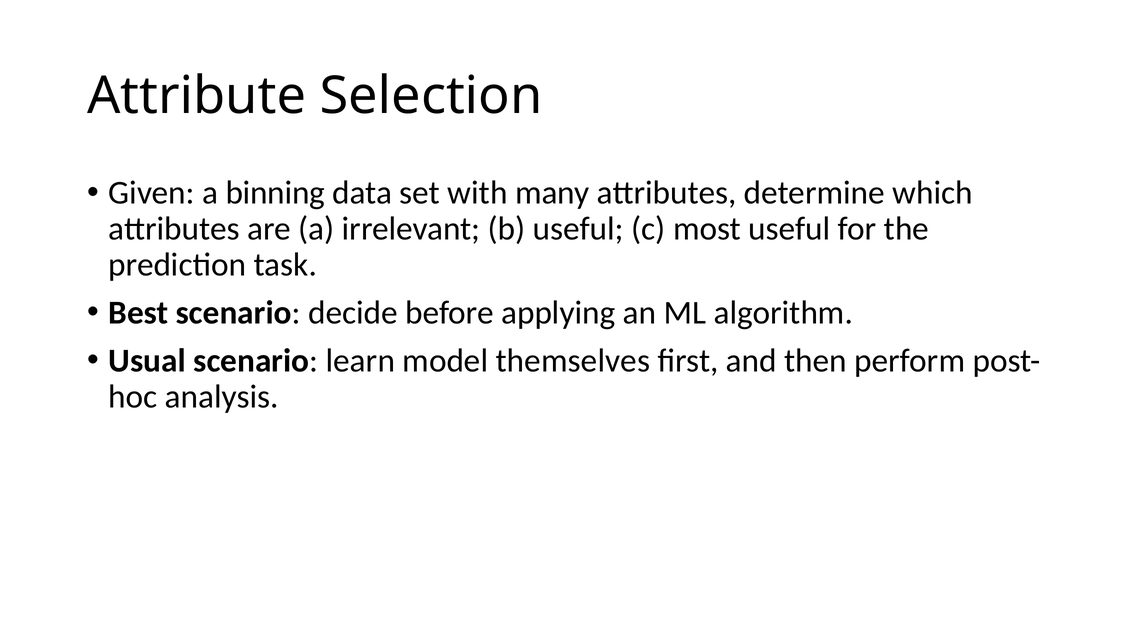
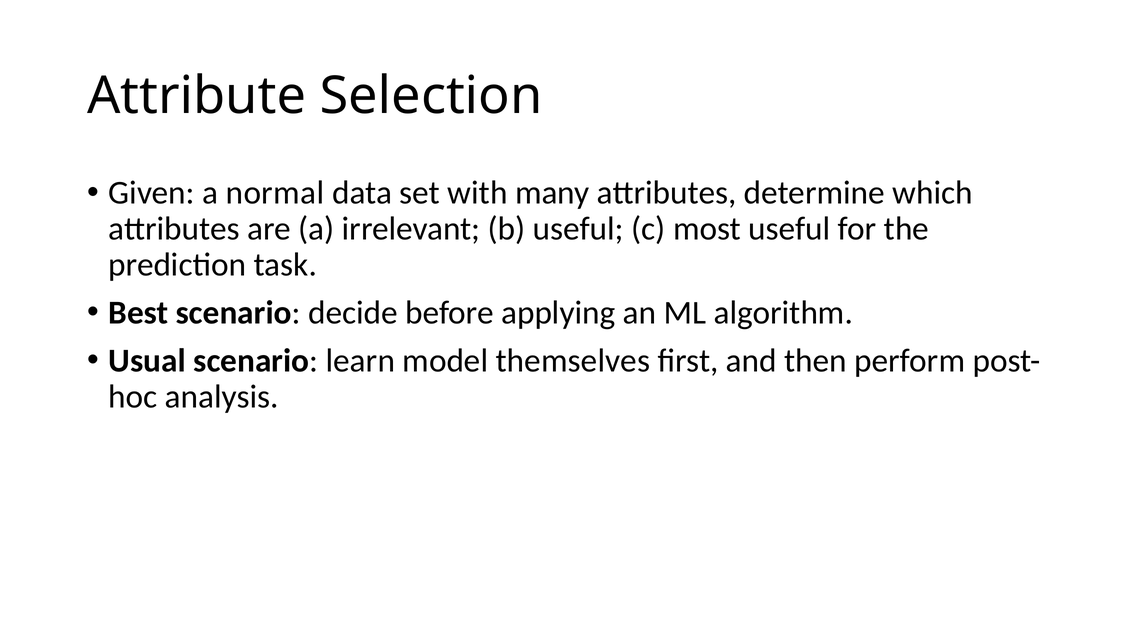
binning: binning -> normal
